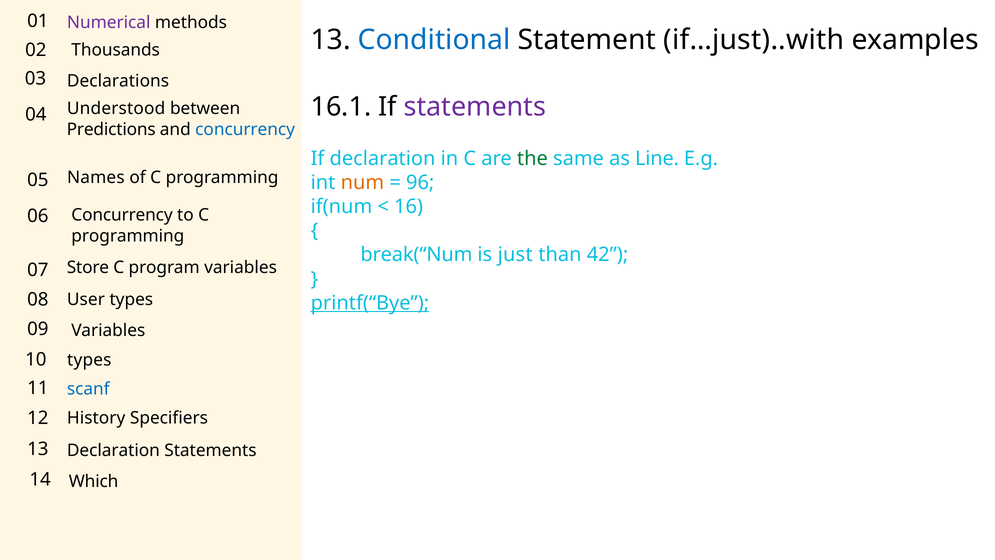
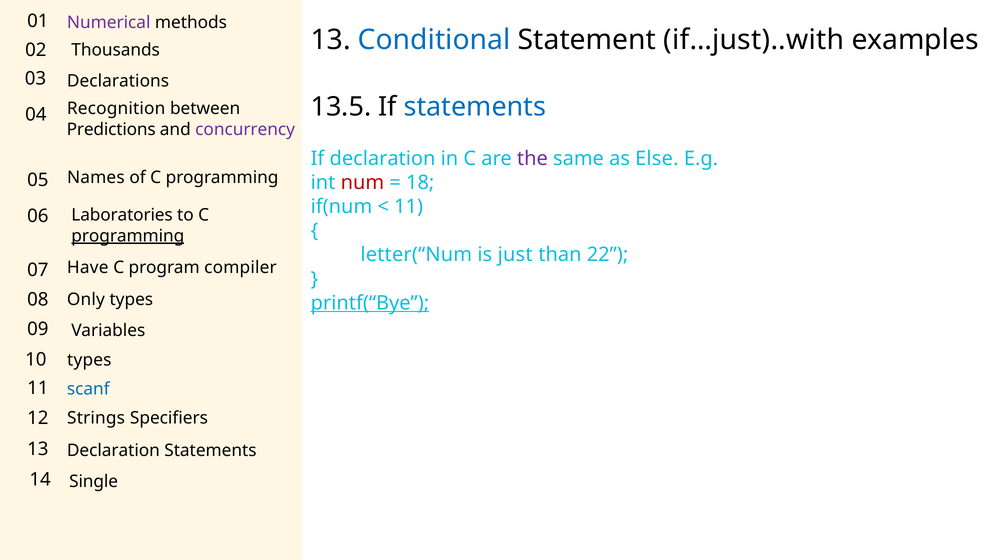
16.1: 16.1 -> 13.5
statements at (475, 107) colour: purple -> blue
Understood: Understood -> Recognition
concurrency at (245, 129) colour: blue -> purple
the colour: green -> purple
Line: Line -> Else
num colour: orange -> red
96: 96 -> 18
16 at (409, 207): 16 -> 11
Concurrency at (122, 215): Concurrency -> Laboratories
programming at (128, 236) underline: none -> present
break(“Num: break(“Num -> letter(“Num
42: 42 -> 22
Store: Store -> Have
program variables: variables -> compiler
User: User -> Only
History: History -> Strings
Which: Which -> Single
